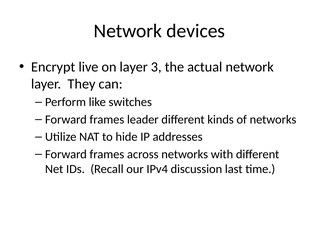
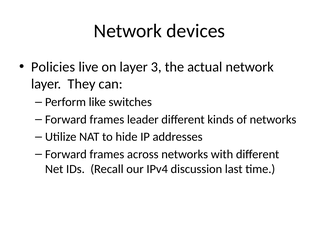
Encrypt: Encrypt -> Policies
